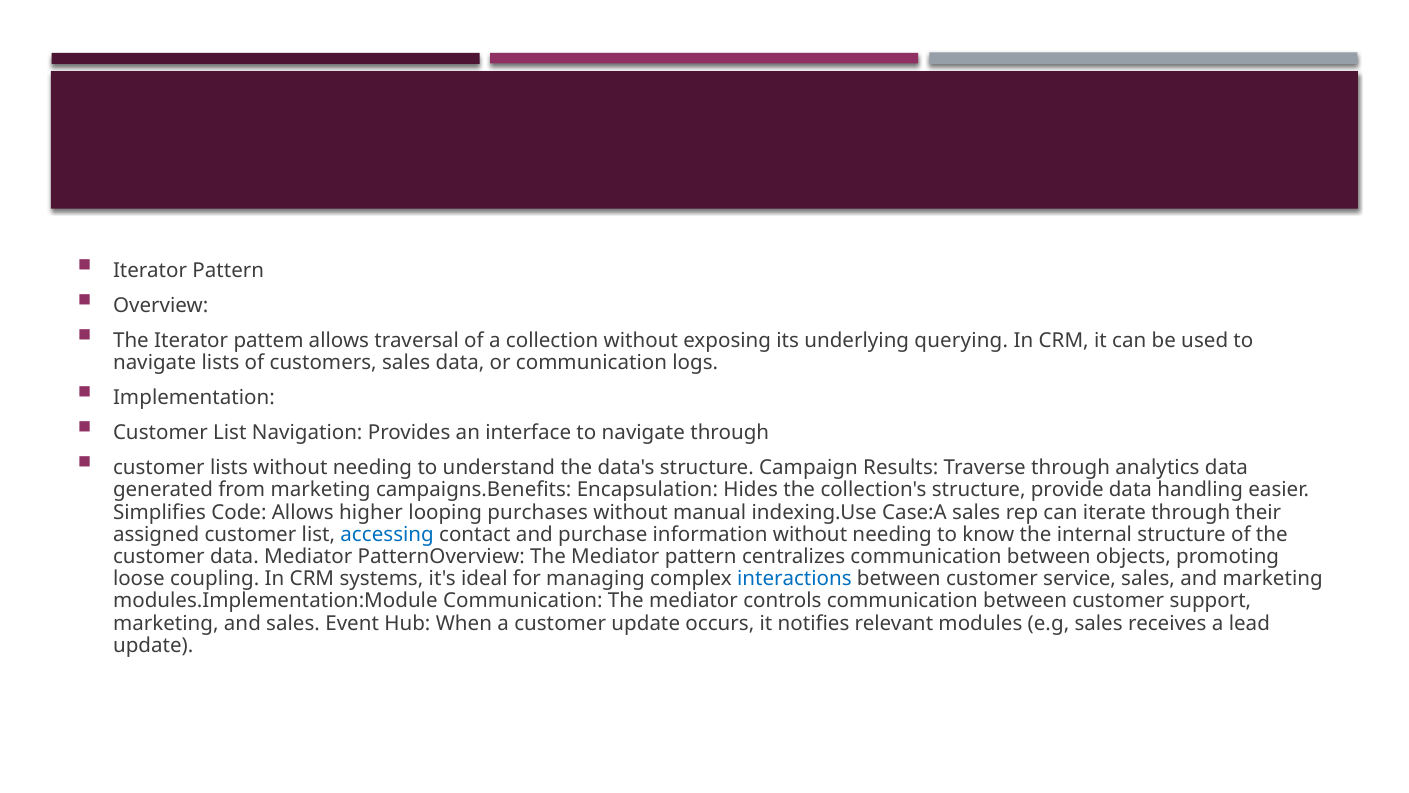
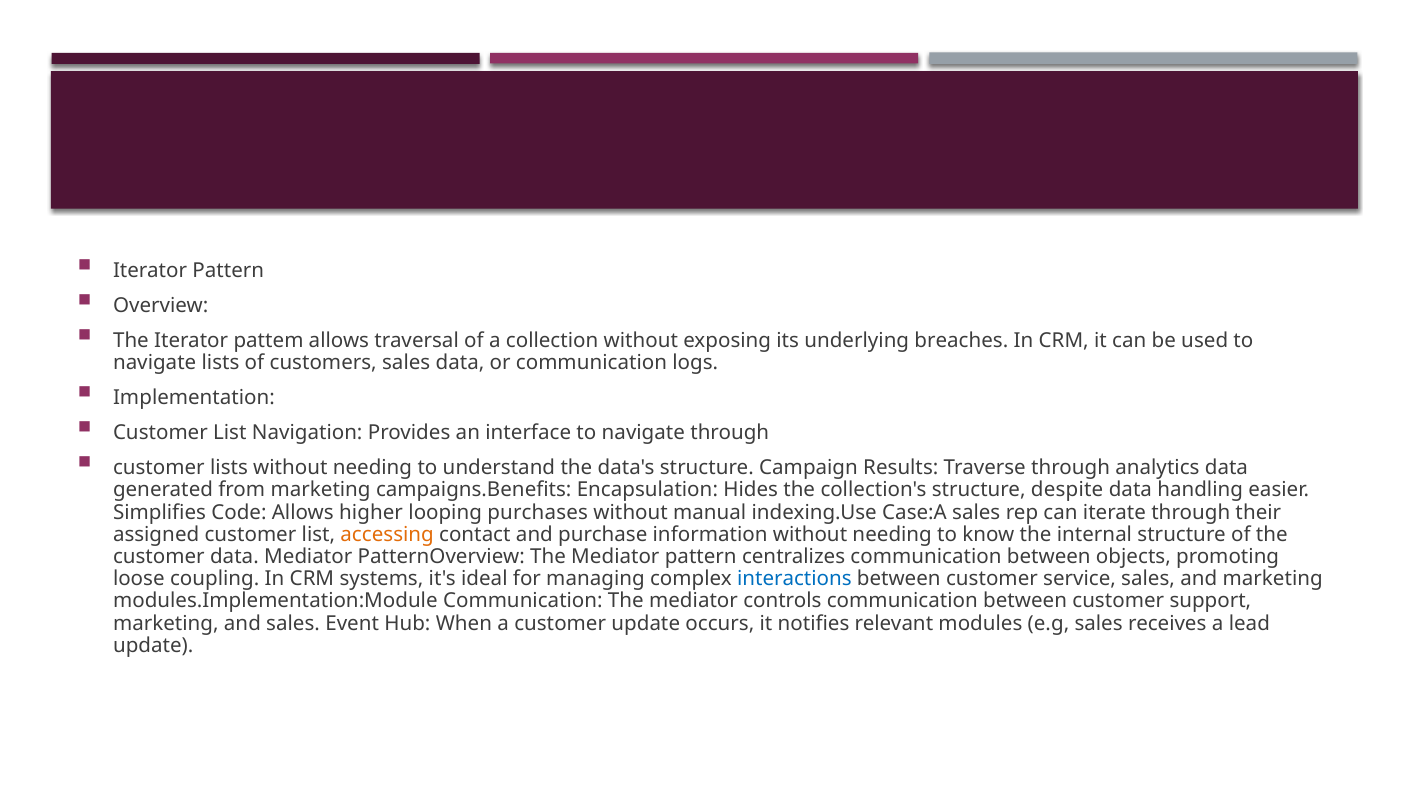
querying: querying -> breaches
provide: provide -> despite
accessing colour: blue -> orange
